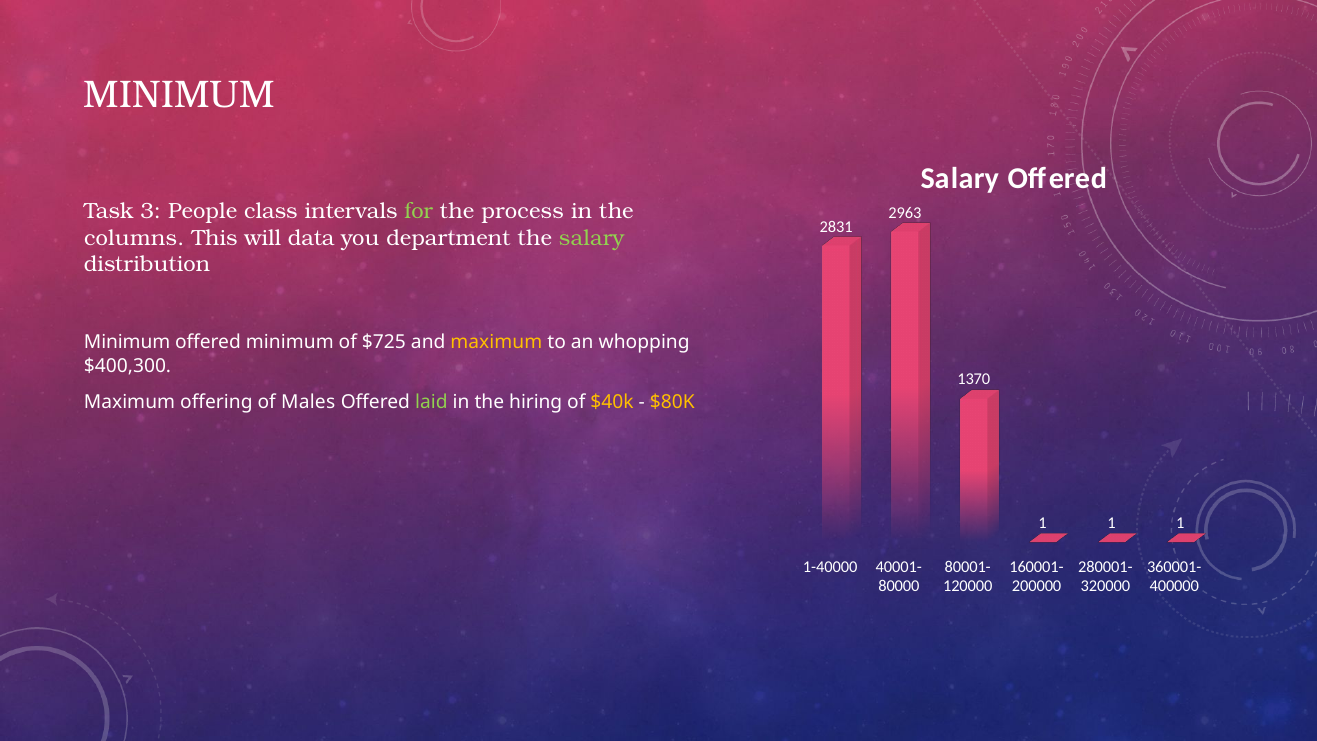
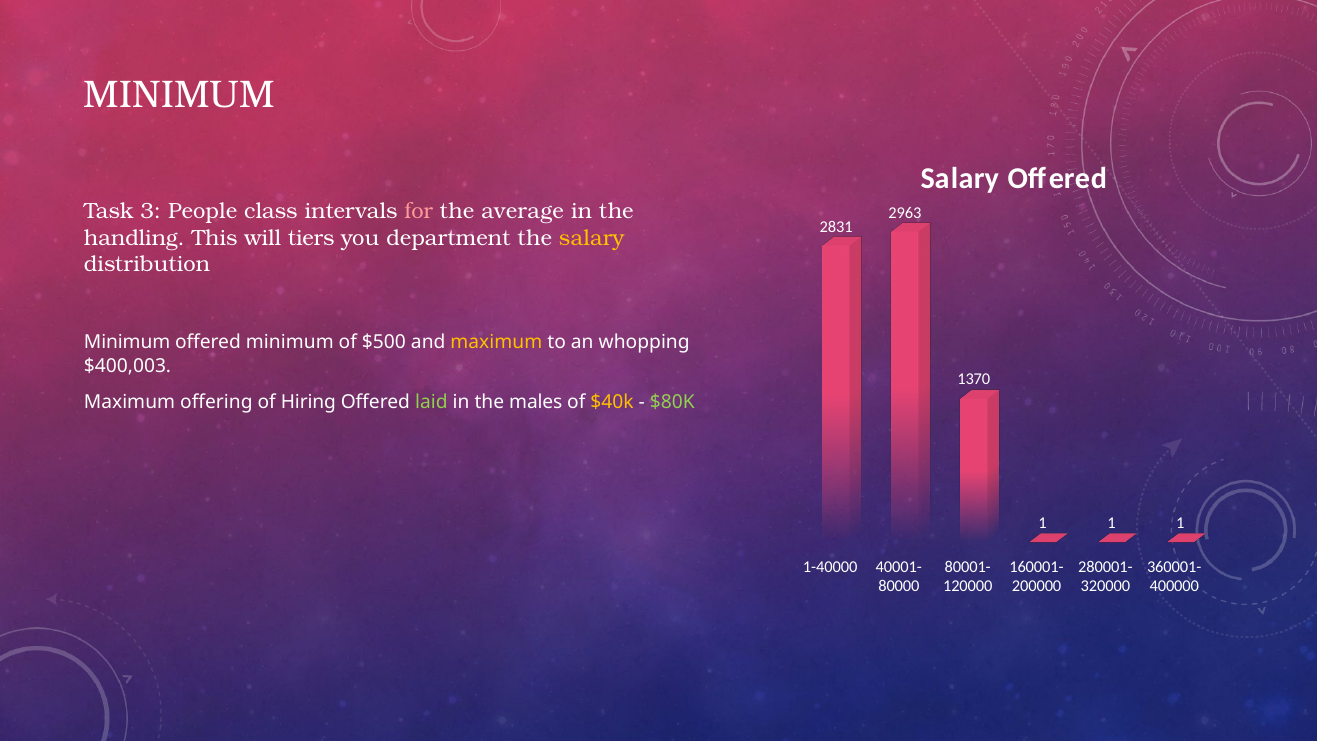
for colour: light green -> pink
the process: process -> average
columns: columns -> handling
data: data -> tiers
salary at (592, 238) colour: light green -> yellow
$725: $725 -> $500
$400,300: $400,300 -> $400,003
Males: Males -> Hiring
hiring: hiring -> males
$80K colour: yellow -> light green
